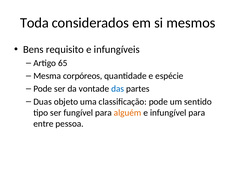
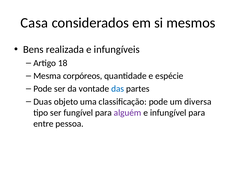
Toda: Toda -> Casa
requisito: requisito -> realizada
65: 65 -> 18
sentido: sentido -> diversa
alguém colour: orange -> purple
